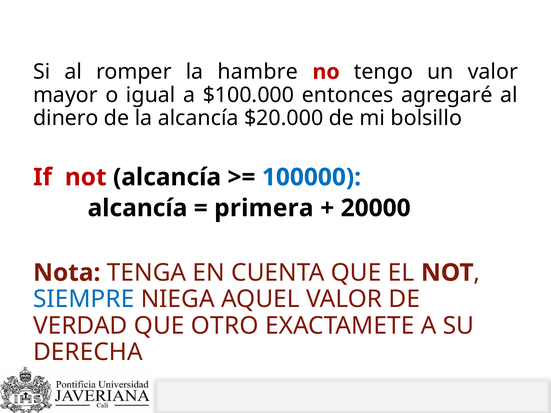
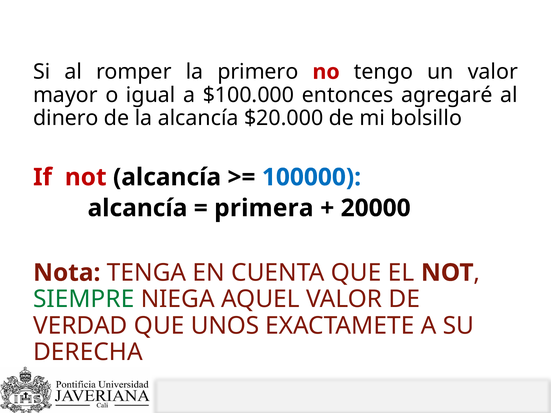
la hambre: hambre -> primero
SIEMPRE colour: blue -> green
OTRO: OTRO -> UNOS
